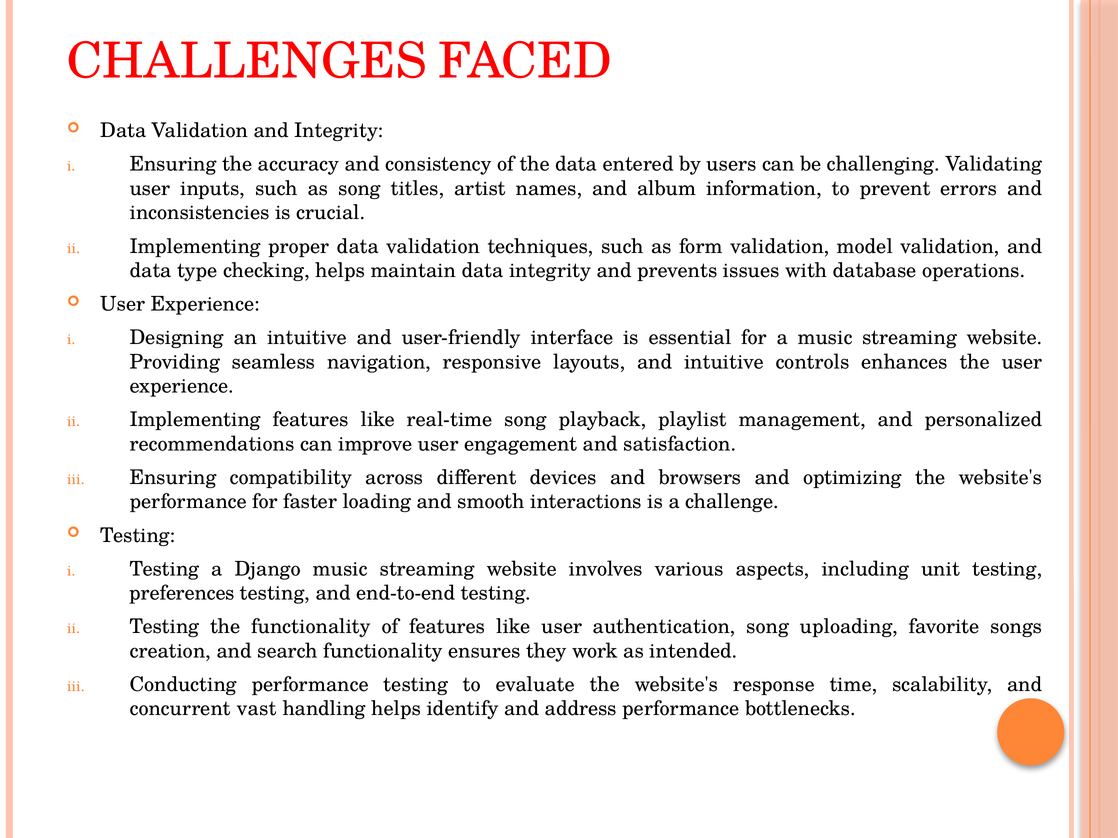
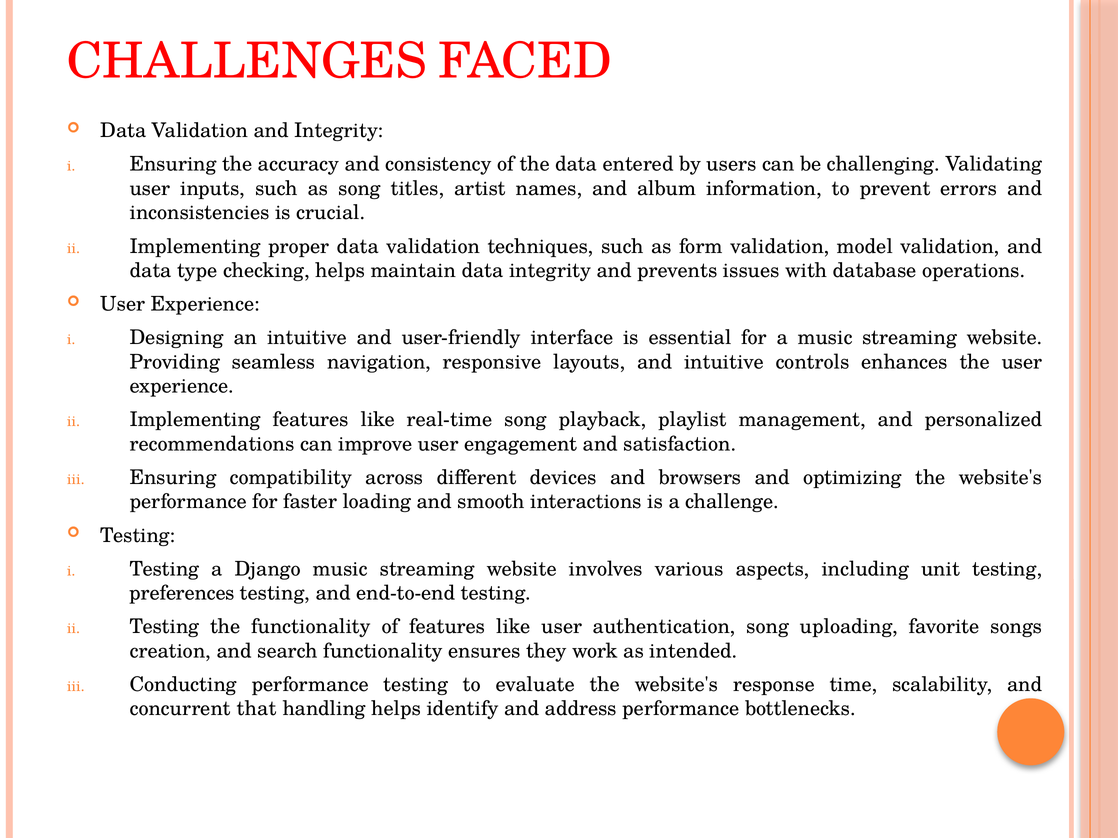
vast: vast -> that
